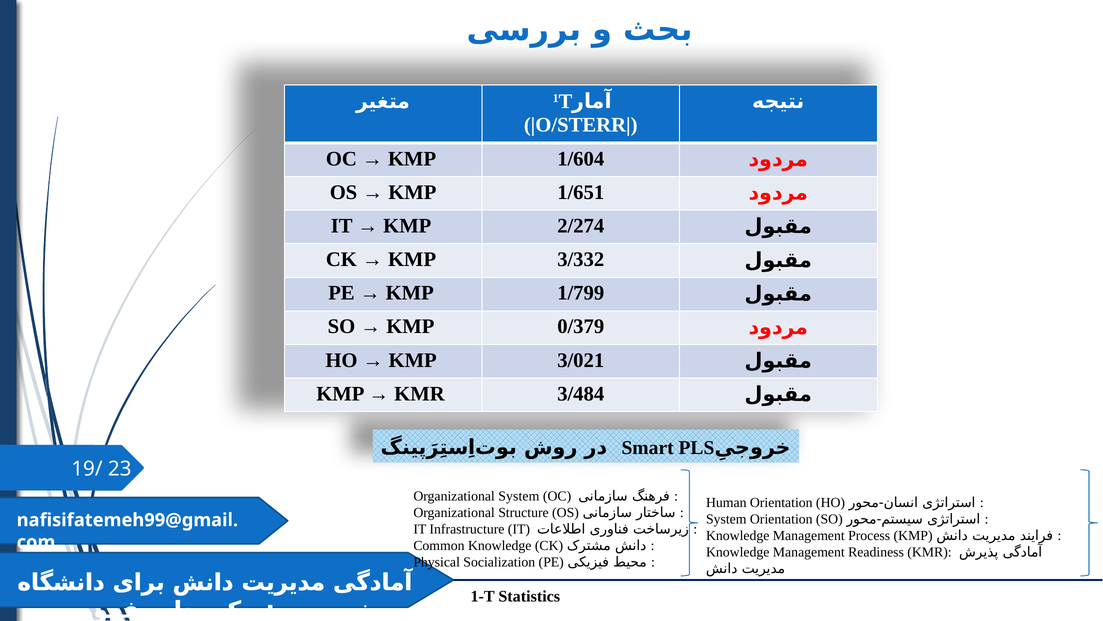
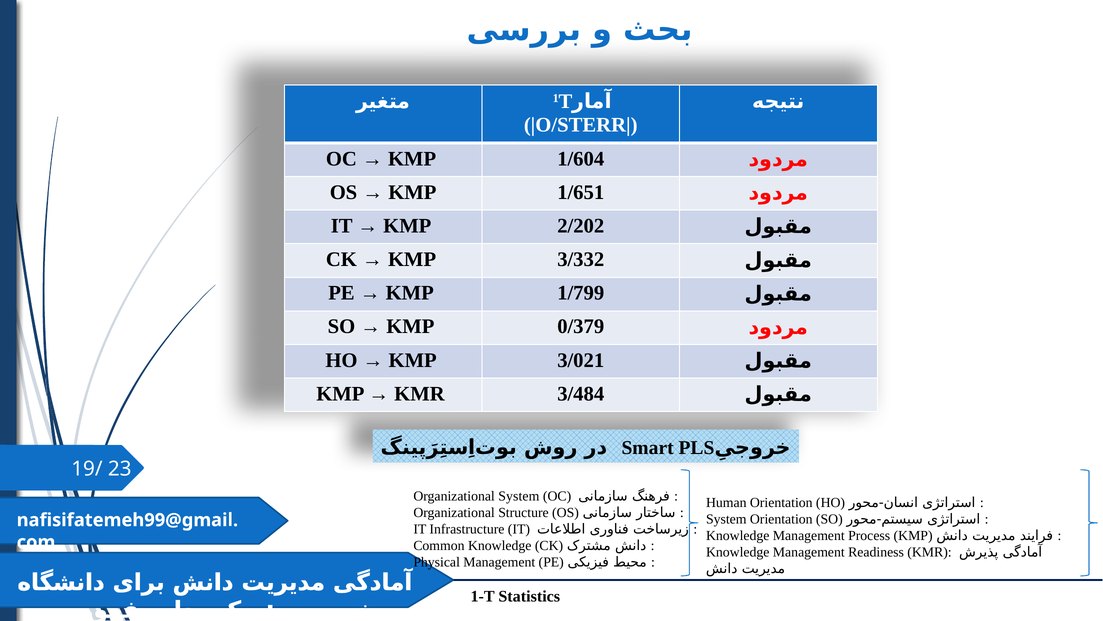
2/274: 2/274 -> 2/202
Physical Socialization: Socialization -> Management
